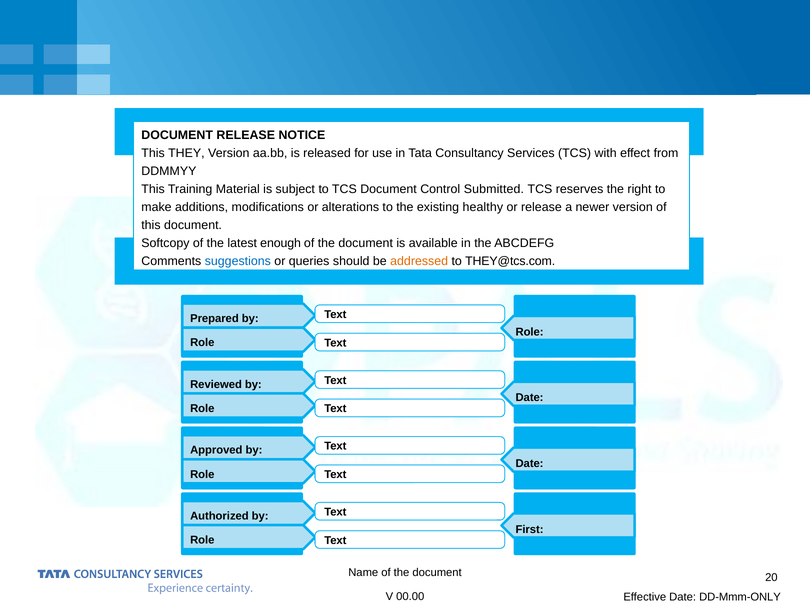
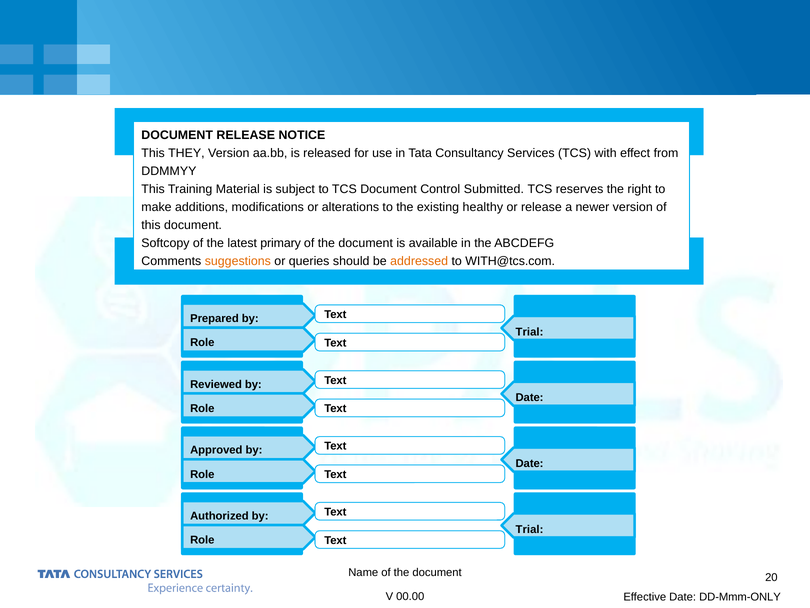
enough: enough -> primary
suggestions colour: blue -> orange
THEY@tcs.com: THEY@tcs.com -> WITH@tcs.com
Role at (530, 332): Role -> Trial
First at (530, 529): First -> Trial
